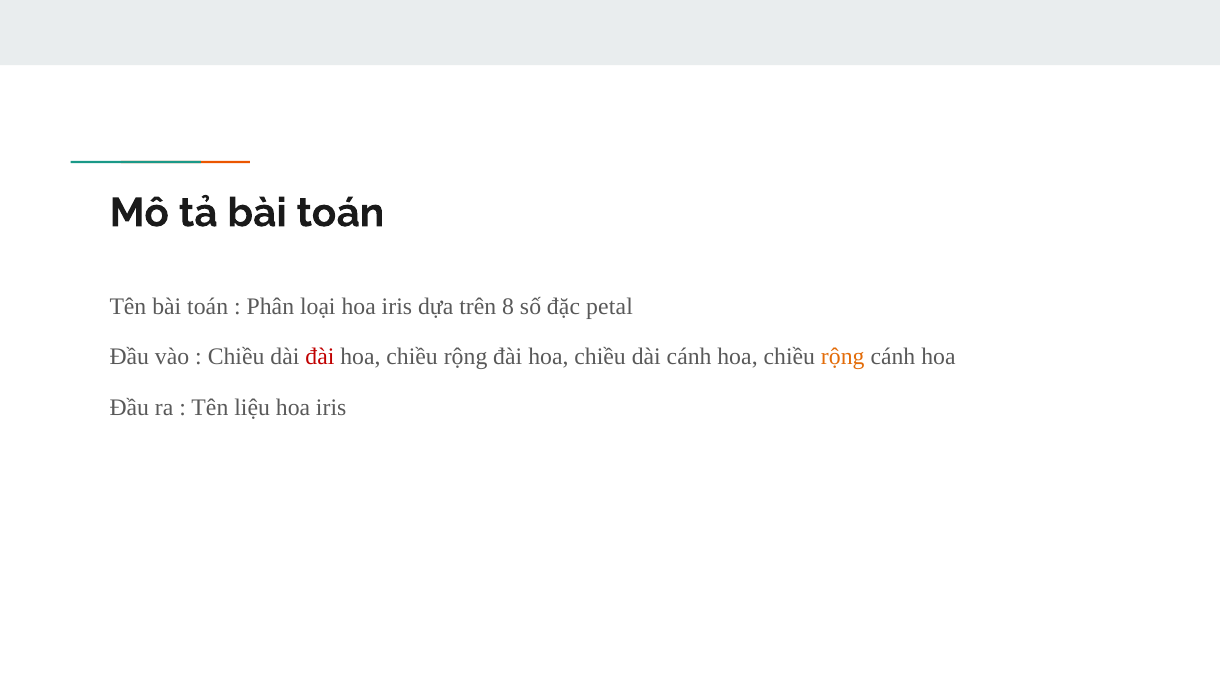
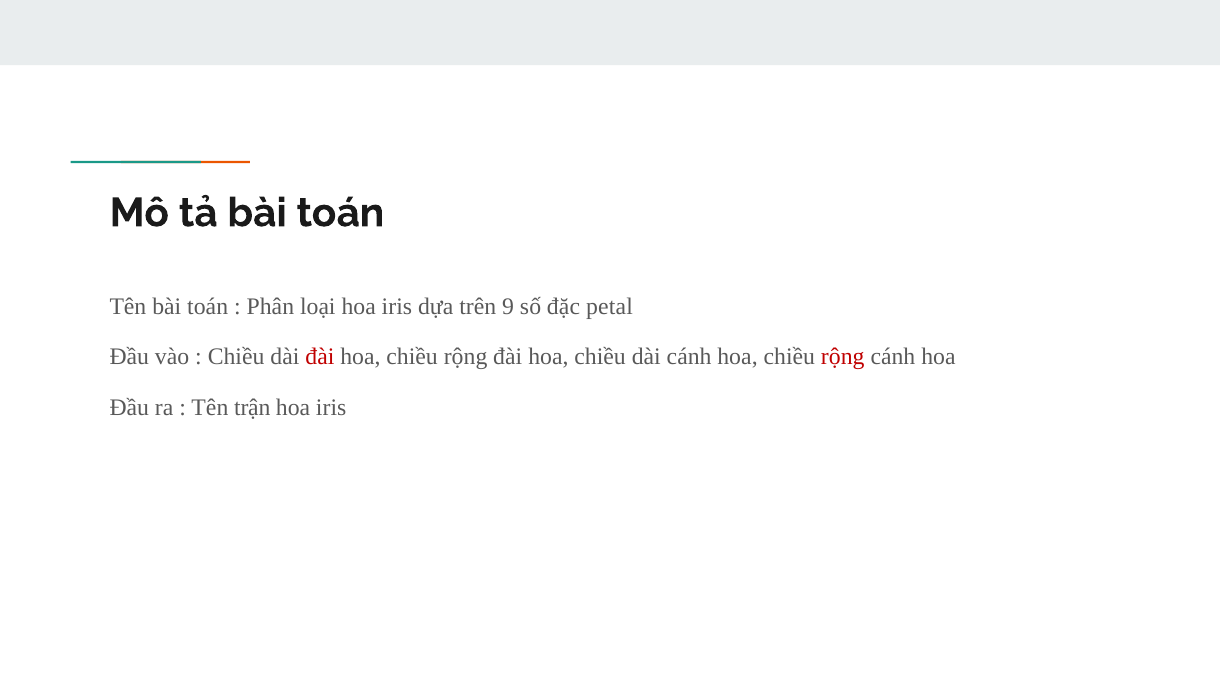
8: 8 -> 9
rộng at (843, 357) colour: orange -> red
liệu: liệu -> trận
